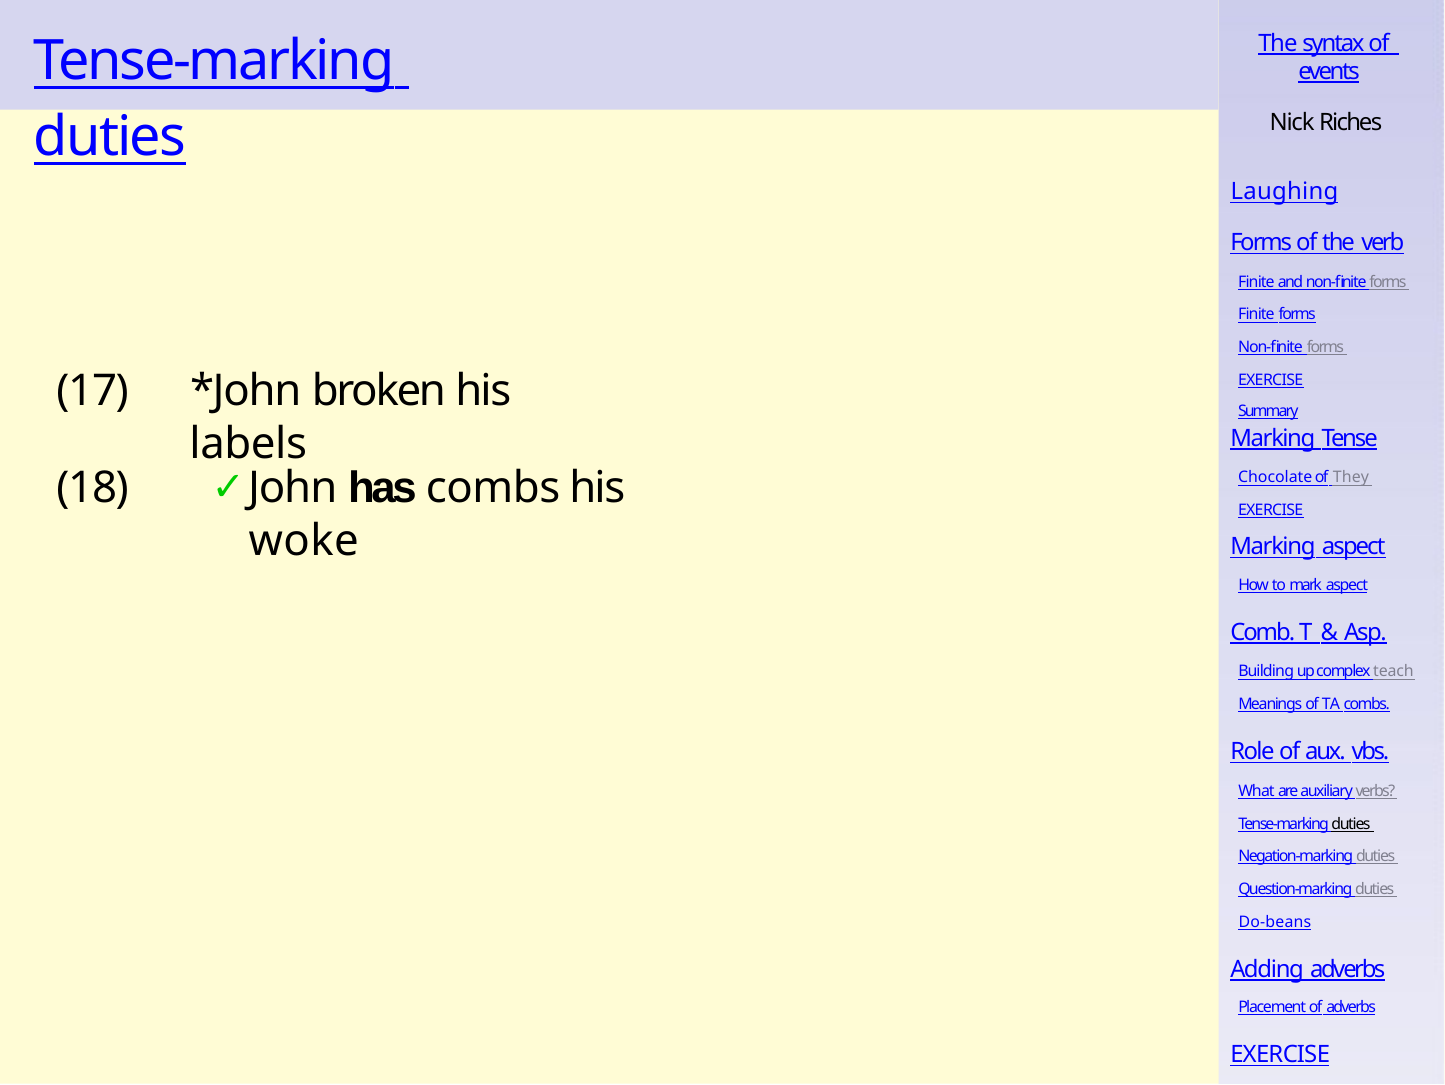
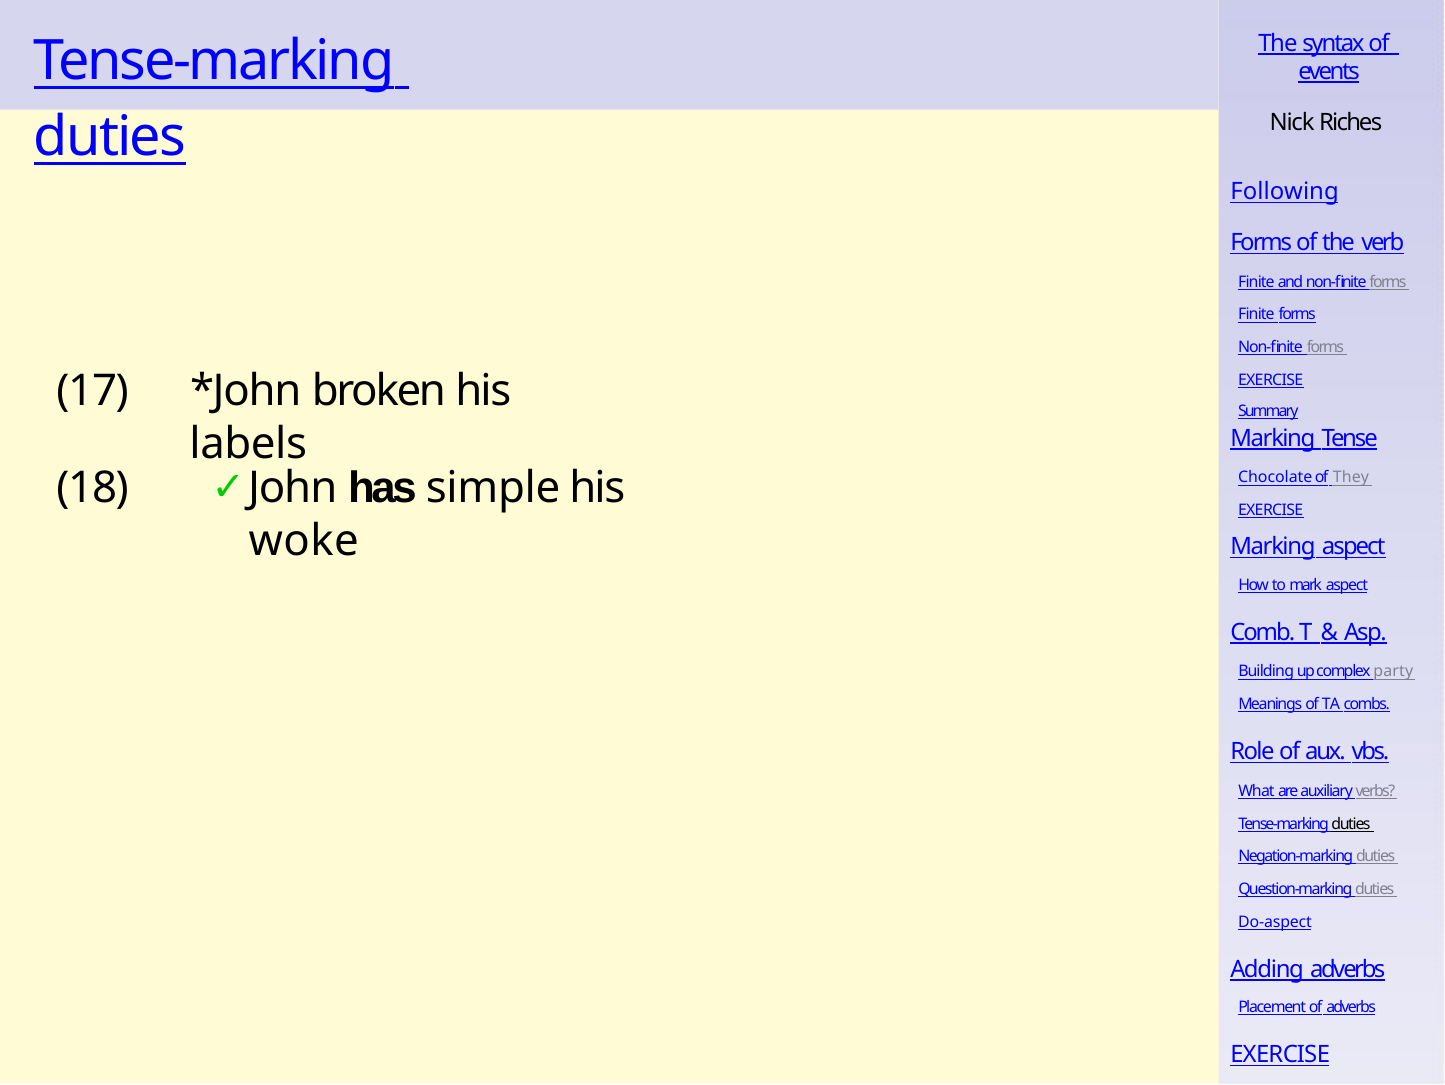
Laughing: Laughing -> Following
has combs: combs -> simple
teach: teach -> party
Do-beans: Do-beans -> Do-aspect
